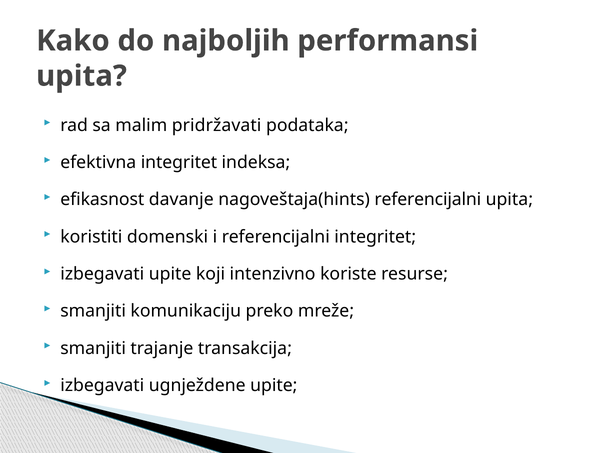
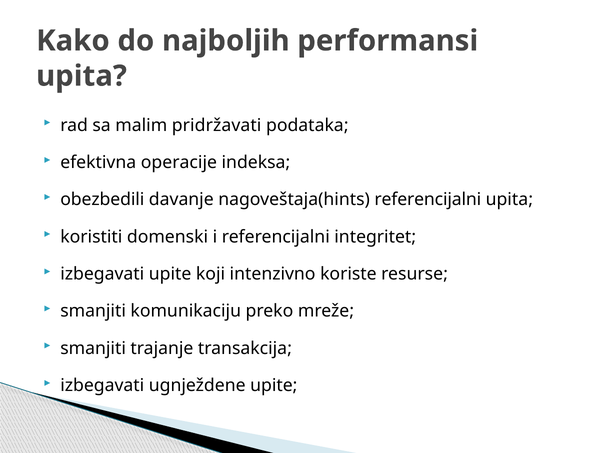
efektivna integritet: integritet -> operacije
efikasnost: efikasnost -> obezbedili
